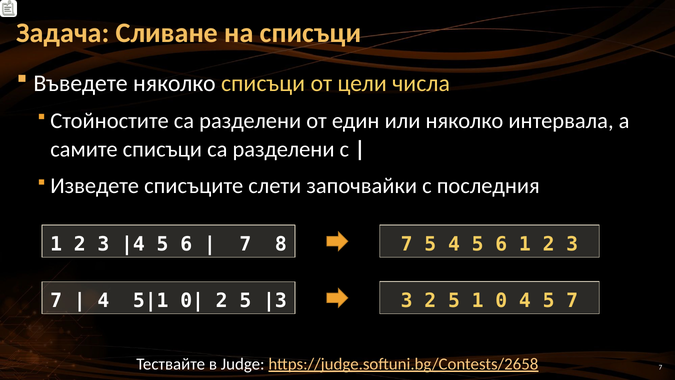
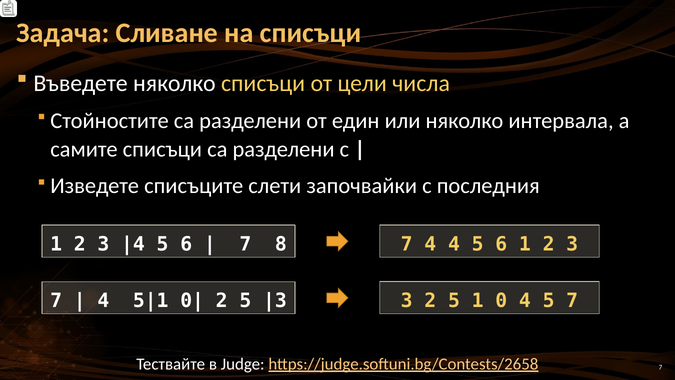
7 5: 5 -> 4
